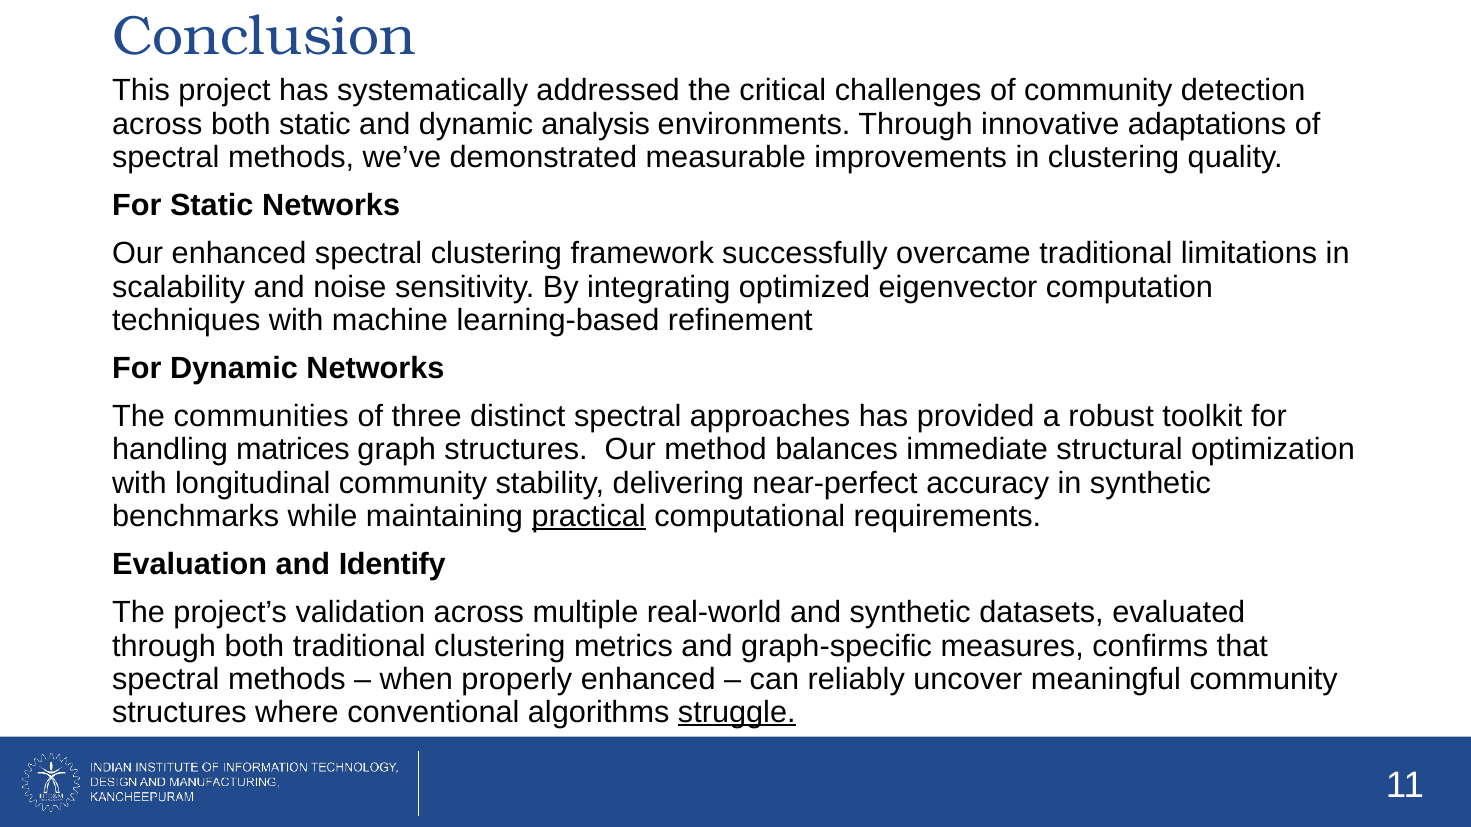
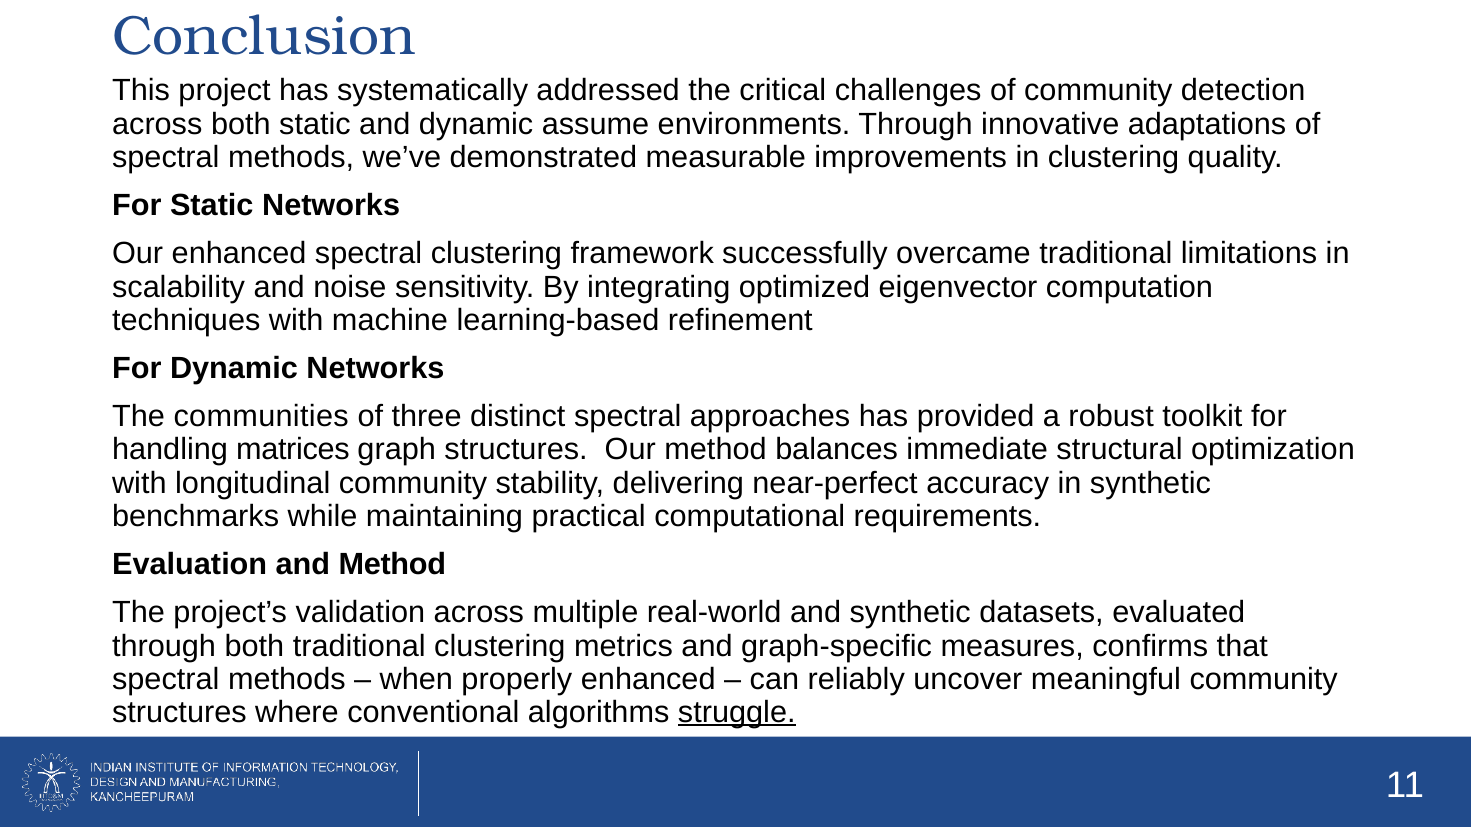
analysis: analysis -> assume
practical underline: present -> none
and Identify: Identify -> Method
